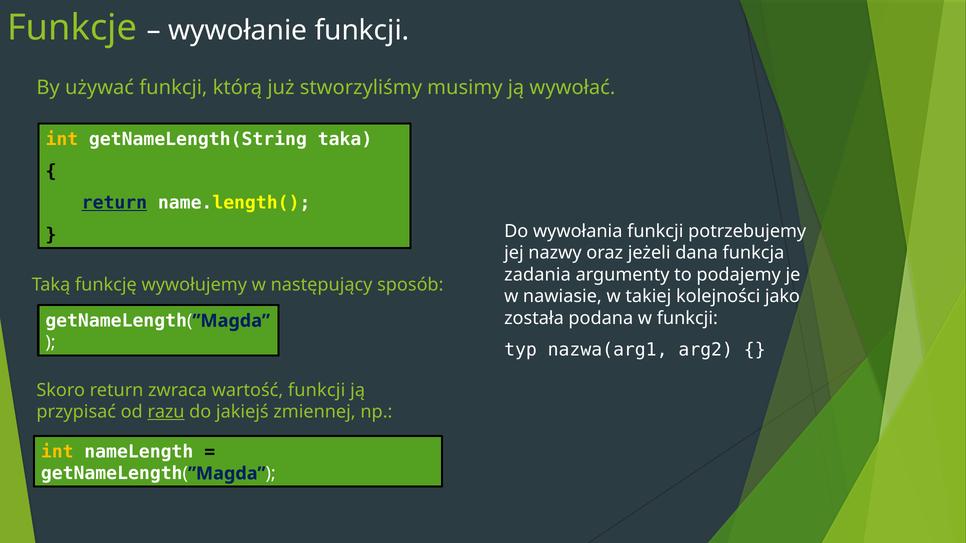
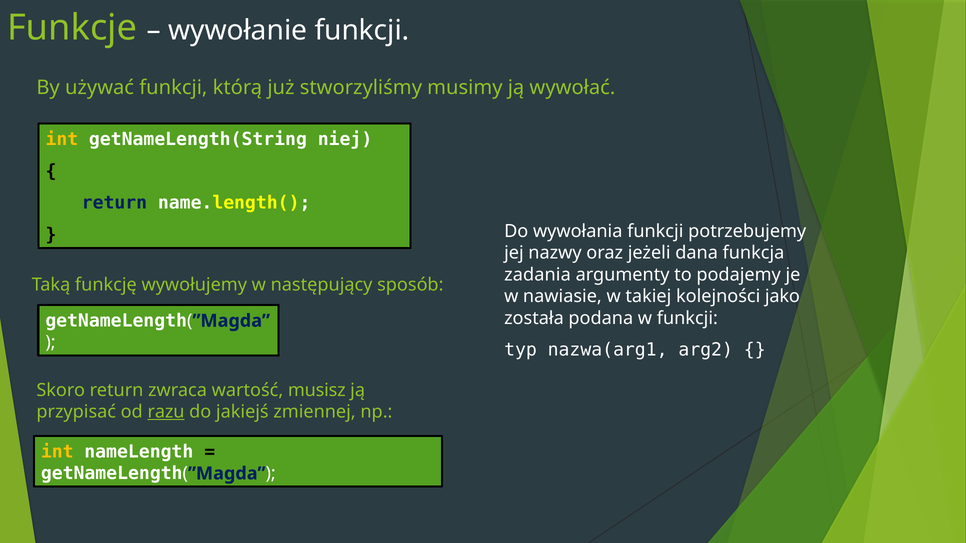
taka: taka -> niej
return at (114, 203) underline: present -> none
wartość funkcji: funkcji -> musisz
